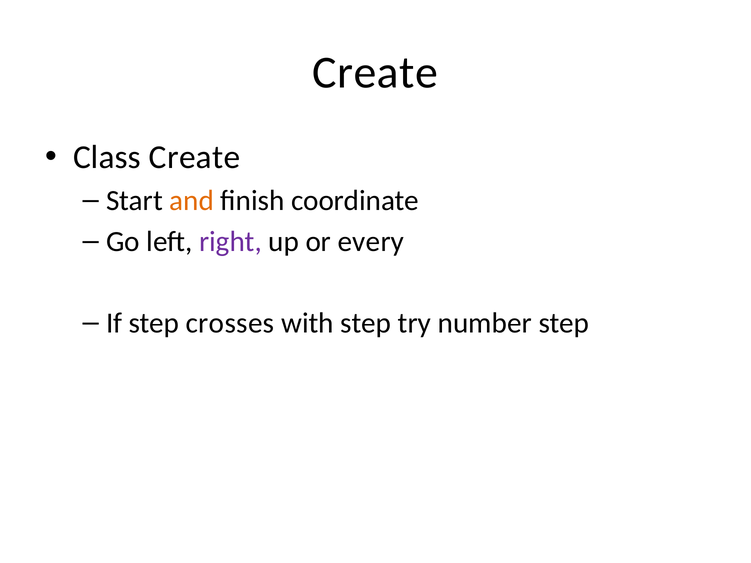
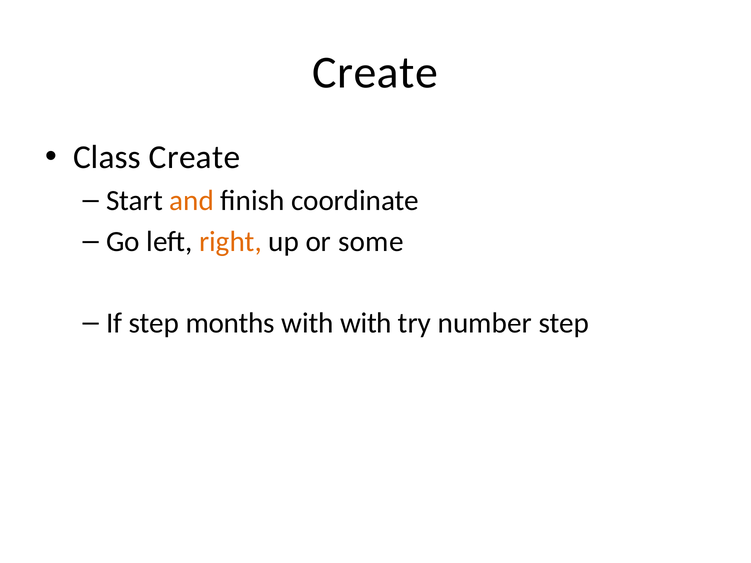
right colour: purple -> orange
every: every -> some
crosses: crosses -> months
with step: step -> with
